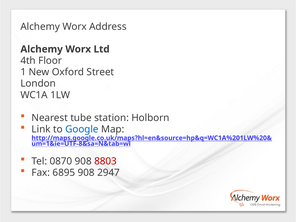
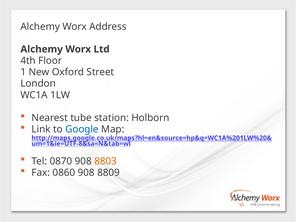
8803 colour: red -> orange
6895: 6895 -> 0860
2947: 2947 -> 8809
